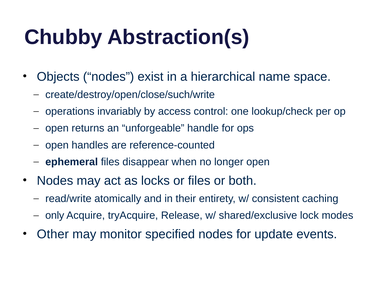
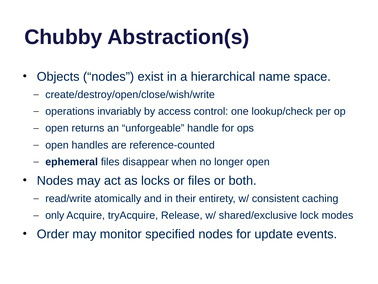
create/destroy/open/close/such/write: create/destroy/open/close/such/write -> create/destroy/open/close/wish/write
Other: Other -> Order
